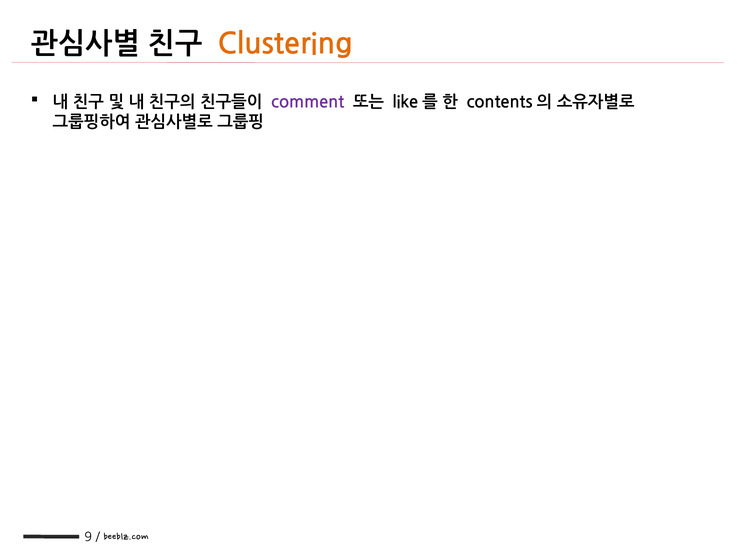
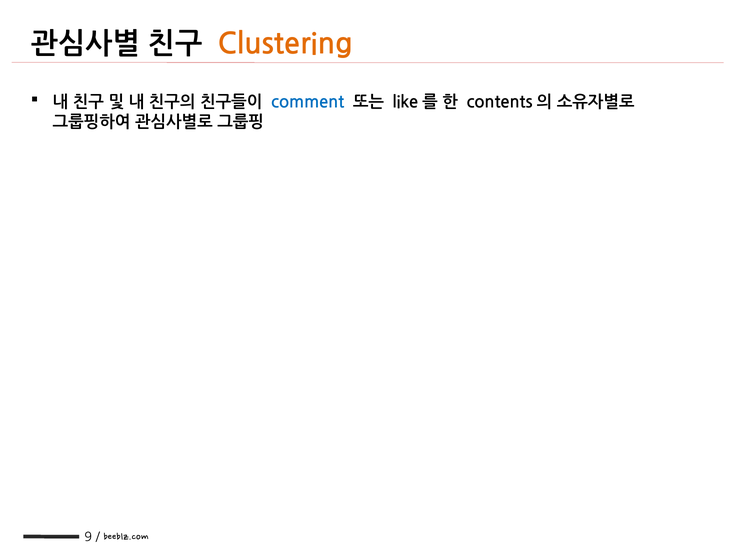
comment colour: purple -> blue
